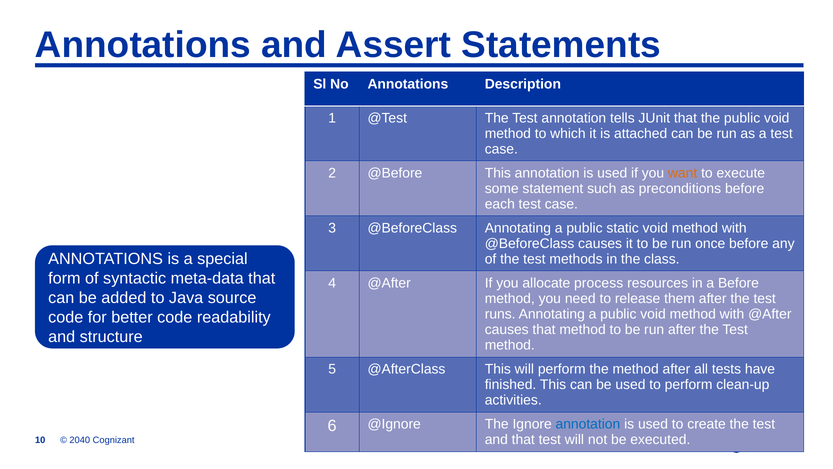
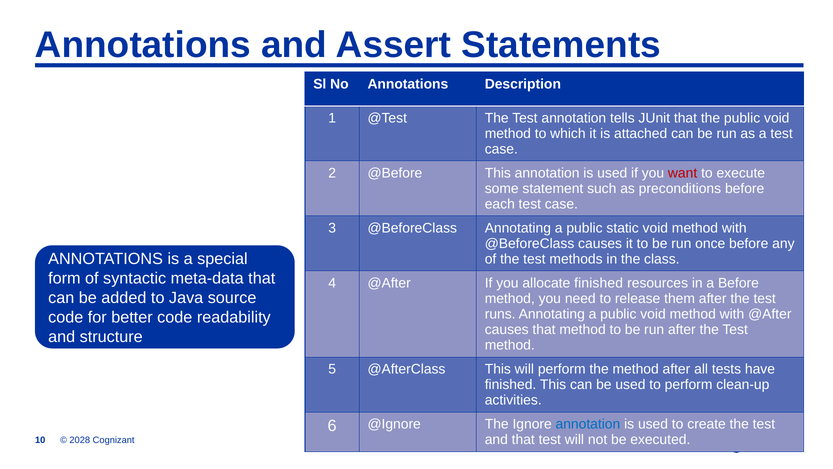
want colour: orange -> red
allocate process: process -> finished
2040: 2040 -> 2028
